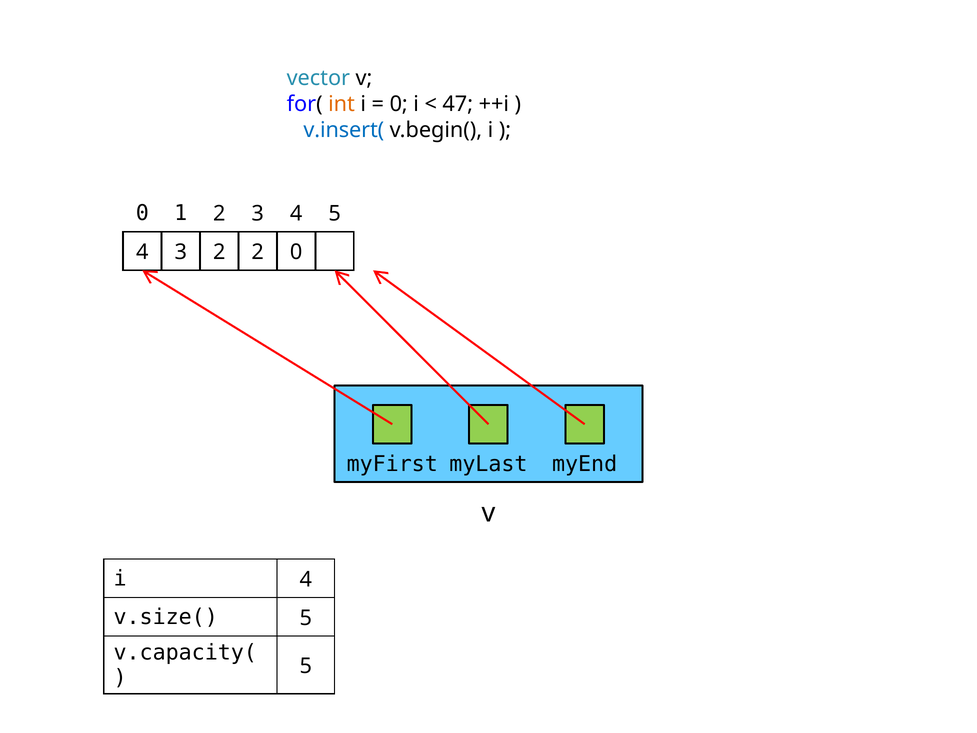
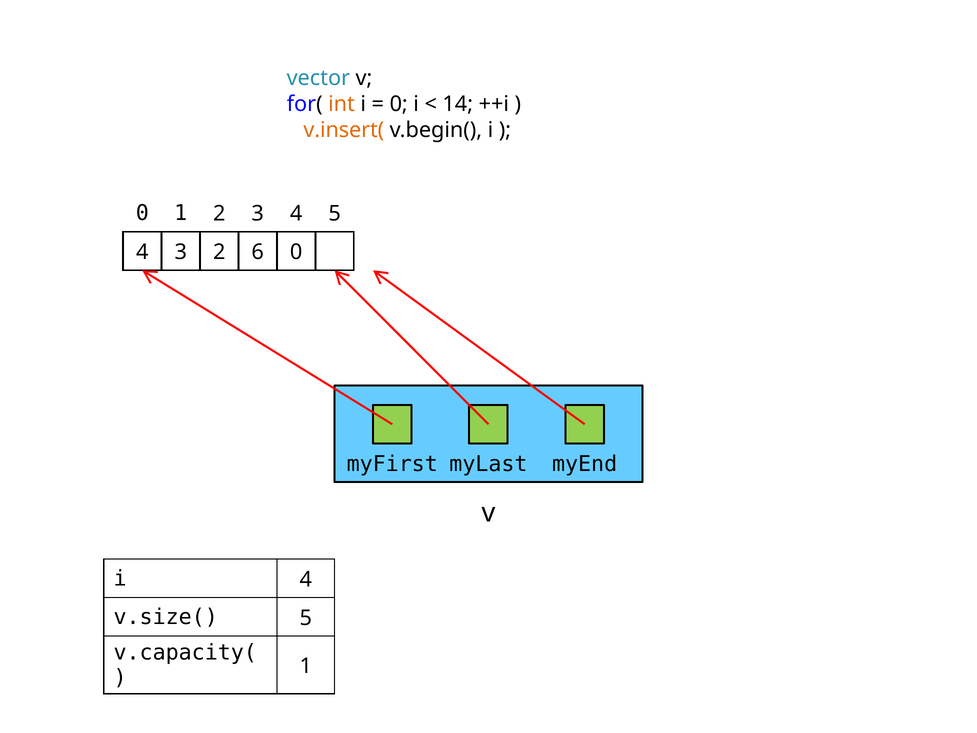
47: 47 -> 14
v.insert( colour: blue -> orange
2 2: 2 -> 6
5 at (306, 666): 5 -> 1
